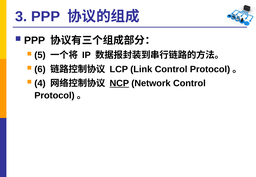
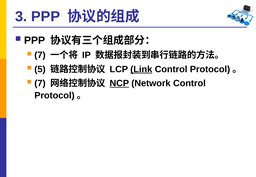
5 at (40, 55): 5 -> 7
6: 6 -> 5
Link underline: none -> present
4 at (40, 83): 4 -> 7
